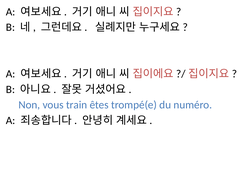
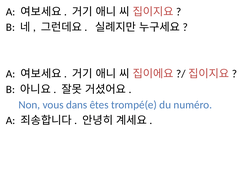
train: train -> dans
